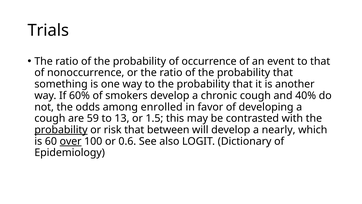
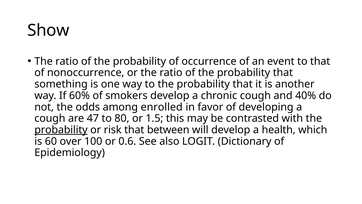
Trials: Trials -> Show
59: 59 -> 47
13: 13 -> 80
nearly: nearly -> health
over underline: present -> none
